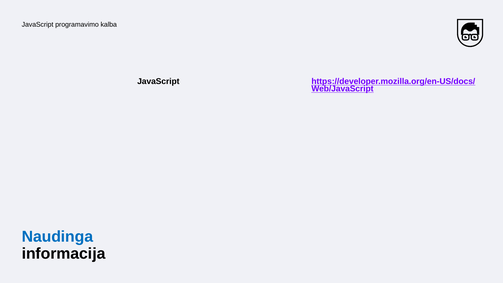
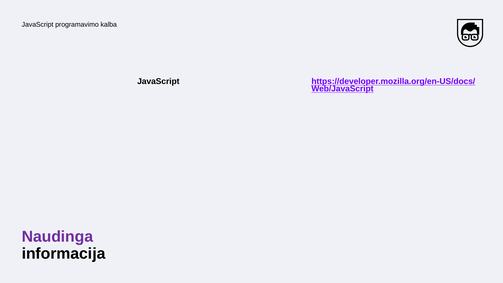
Naudinga colour: blue -> purple
